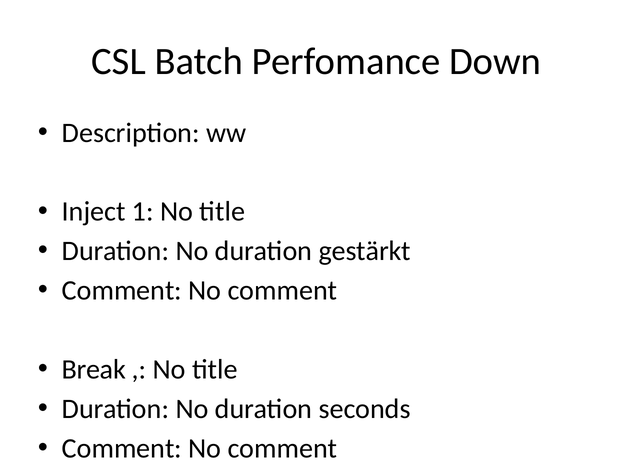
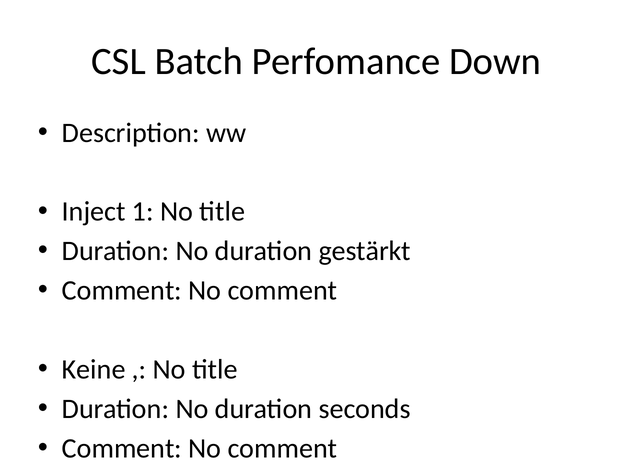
Break: Break -> Keine
